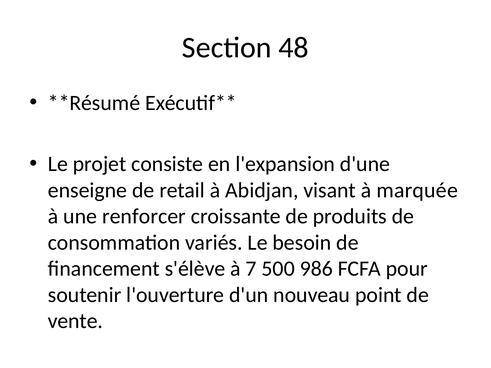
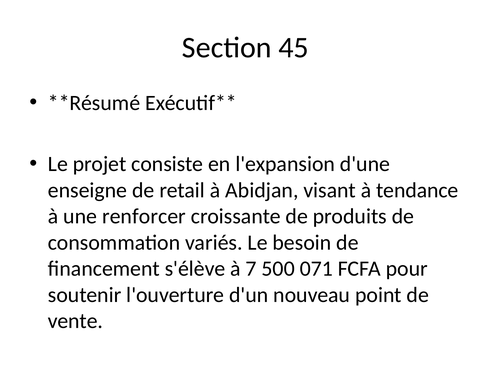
48: 48 -> 45
marquée: marquée -> tendance
986: 986 -> 071
